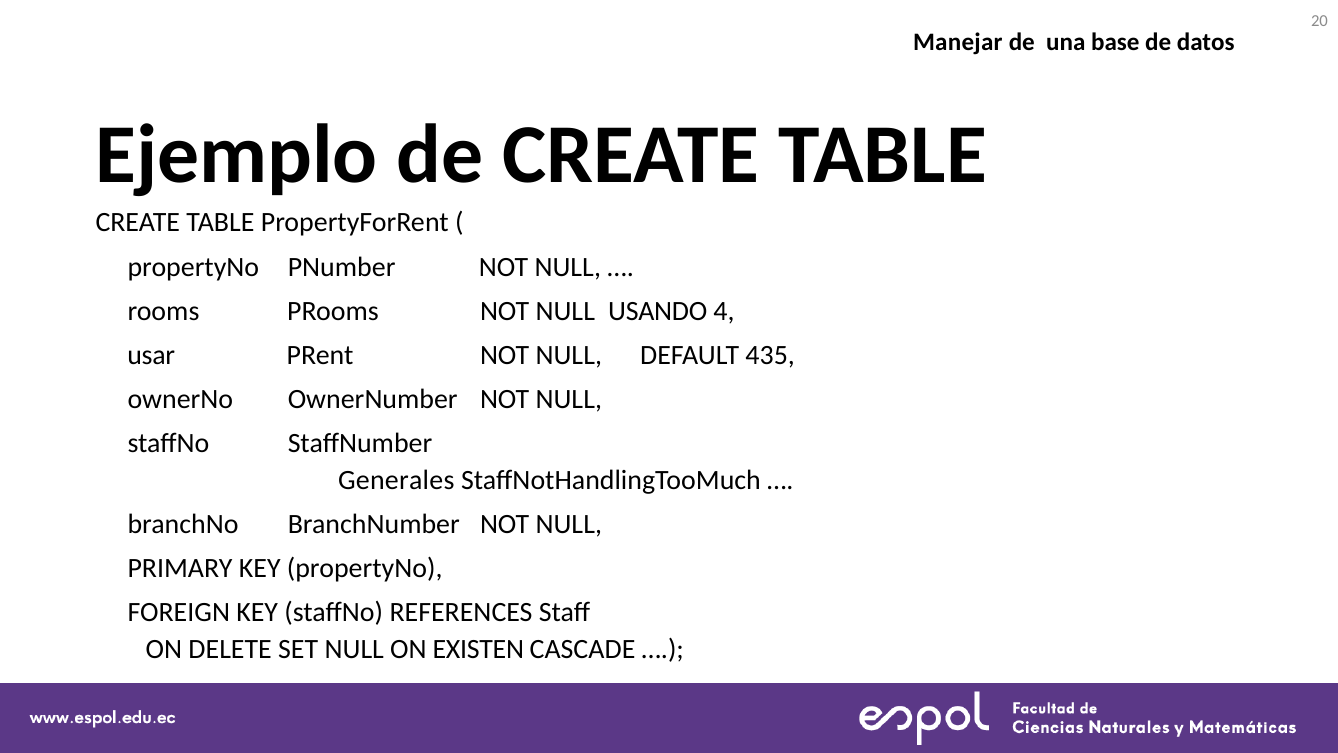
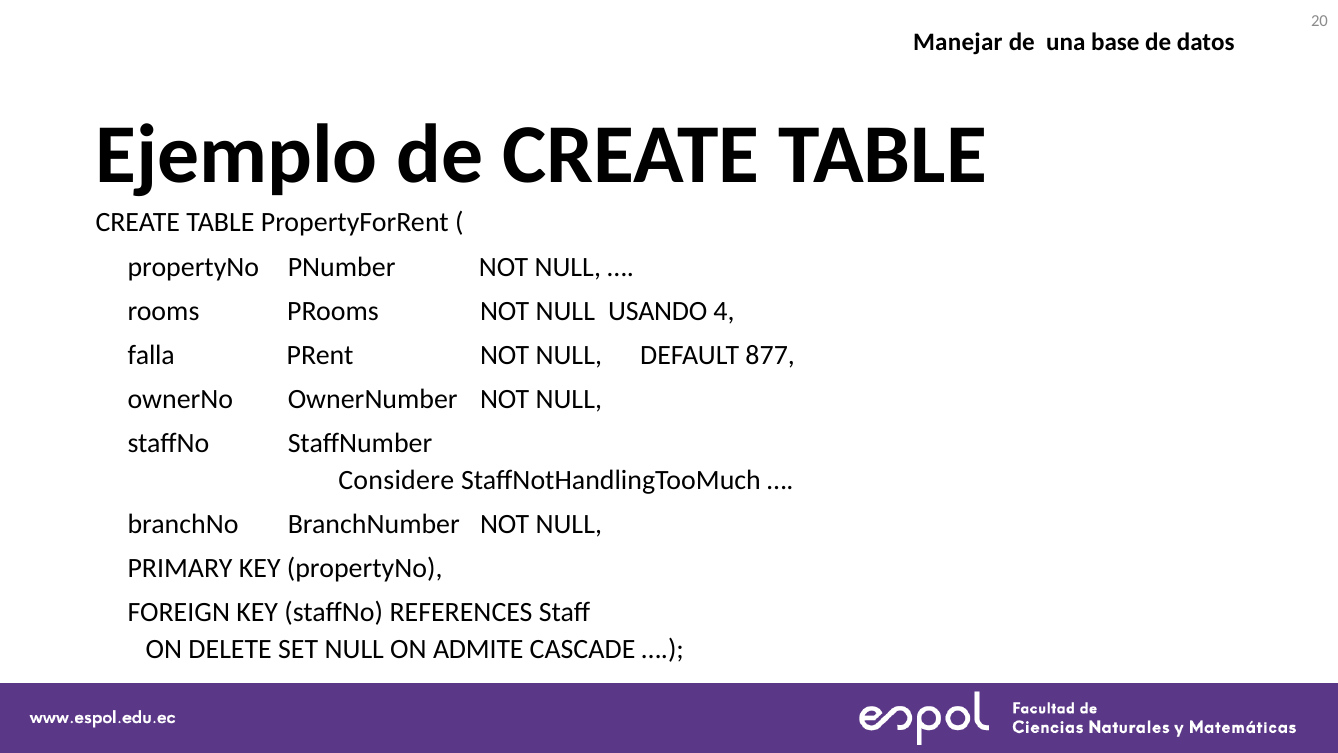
usar: usar -> falla
435: 435 -> 877
Generales: Generales -> Considere
EXISTEN: EXISTEN -> ADMITE
